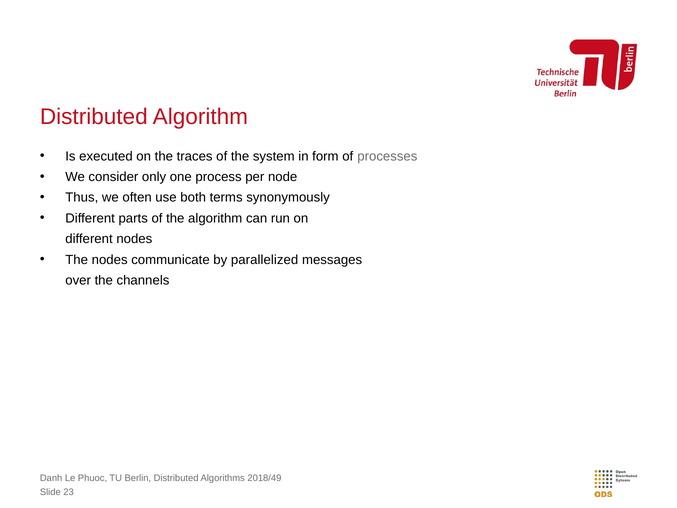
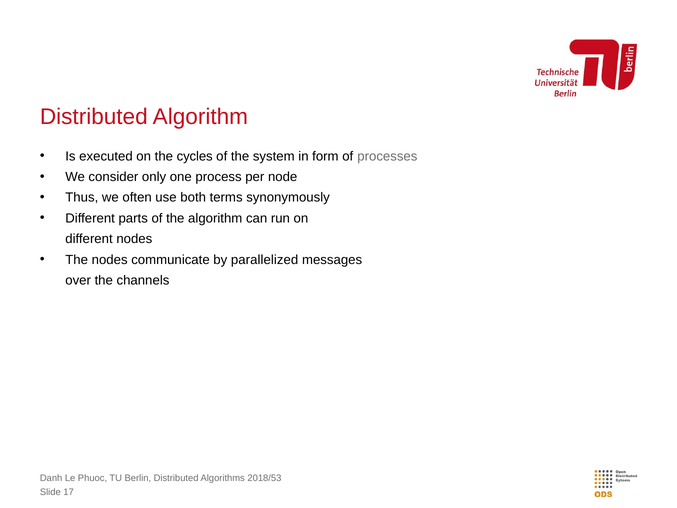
traces: traces -> cycles
2018/49: 2018/49 -> 2018/53
23: 23 -> 17
